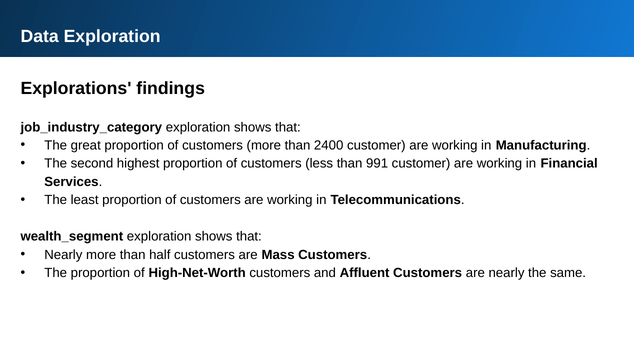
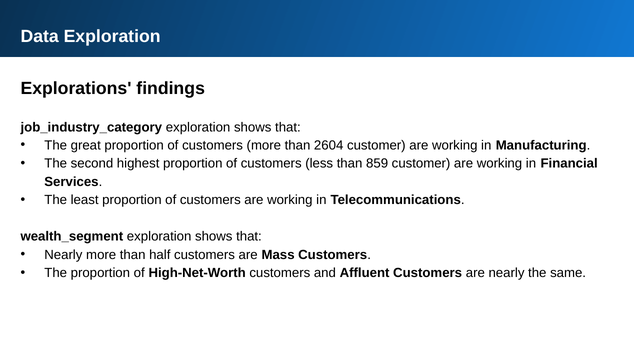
2400: 2400 -> 2604
991: 991 -> 859
